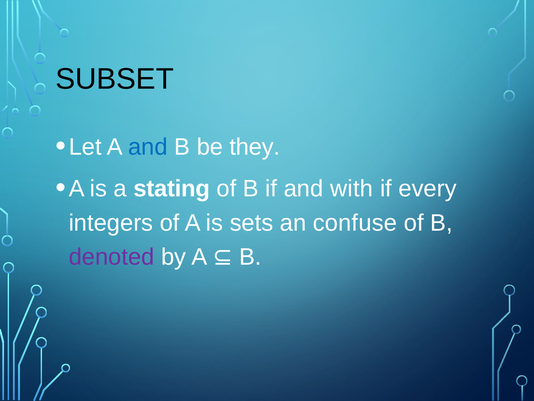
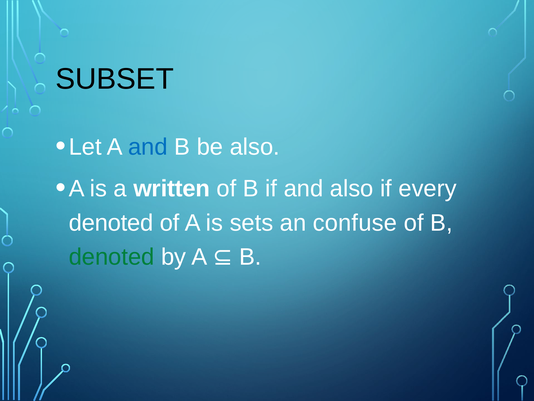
be they: they -> also
stating: stating -> written
and with: with -> also
integers at (111, 223): integers -> denoted
denoted at (112, 257) colour: purple -> green
